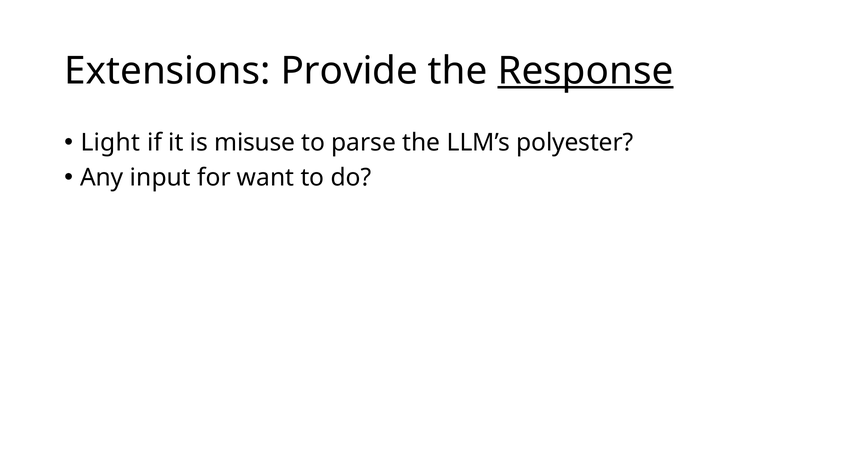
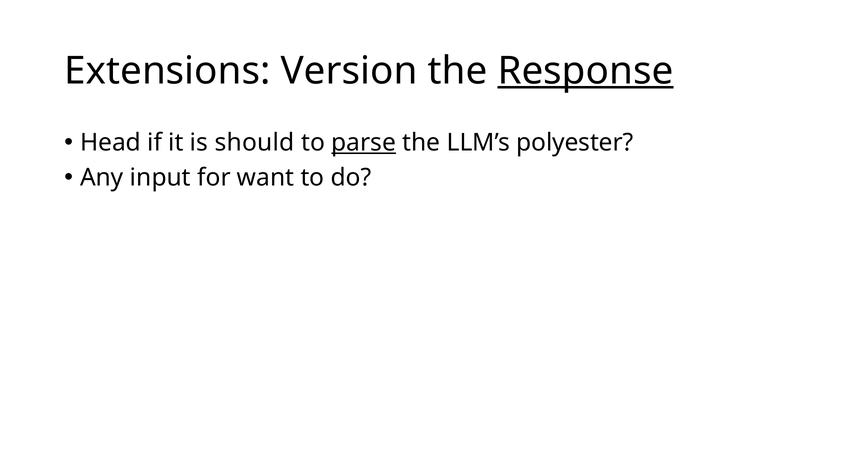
Provide: Provide -> Version
Light: Light -> Head
misuse: misuse -> should
parse underline: none -> present
